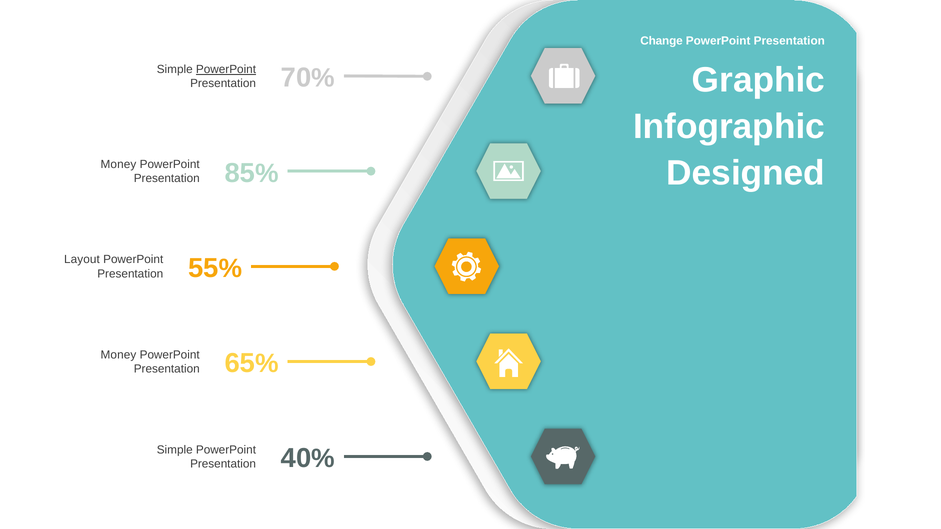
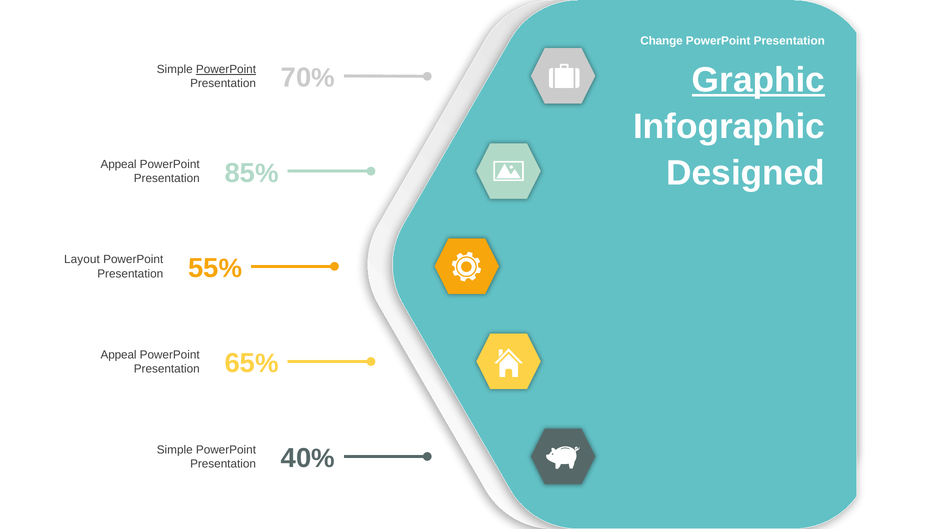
Graphic underline: none -> present
Money at (118, 165): Money -> Appeal
Money at (118, 355): Money -> Appeal
